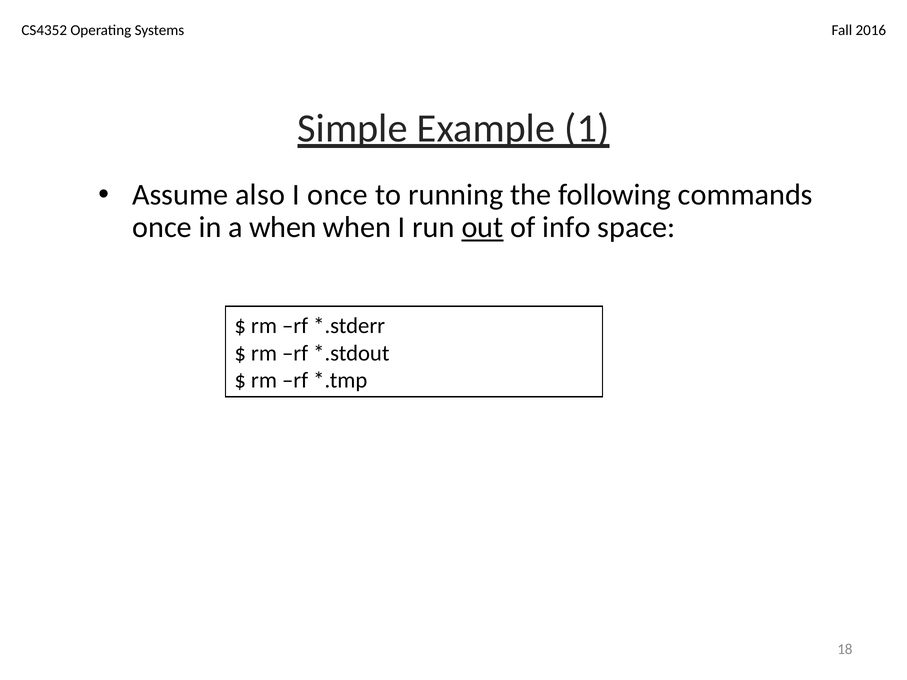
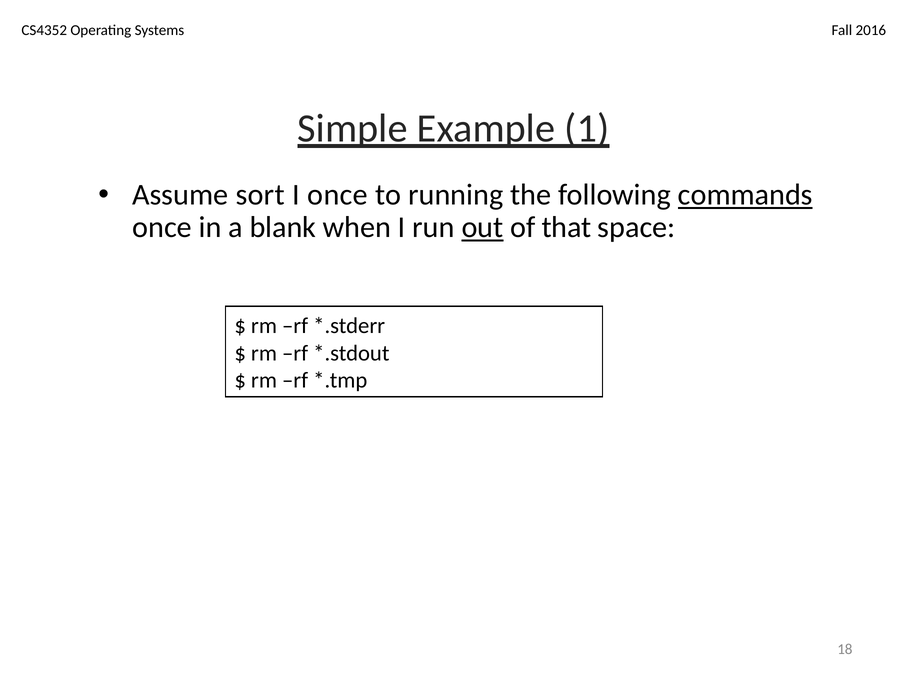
also: also -> sort
commands underline: none -> present
a when: when -> blank
info: info -> that
